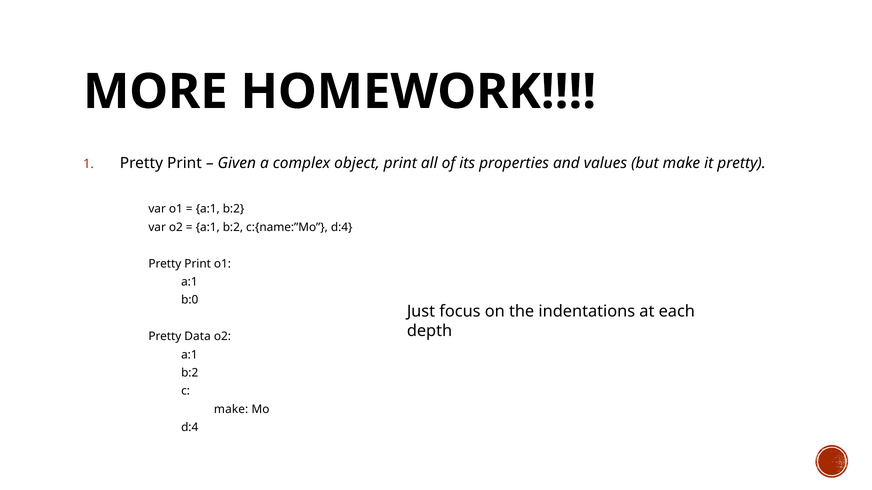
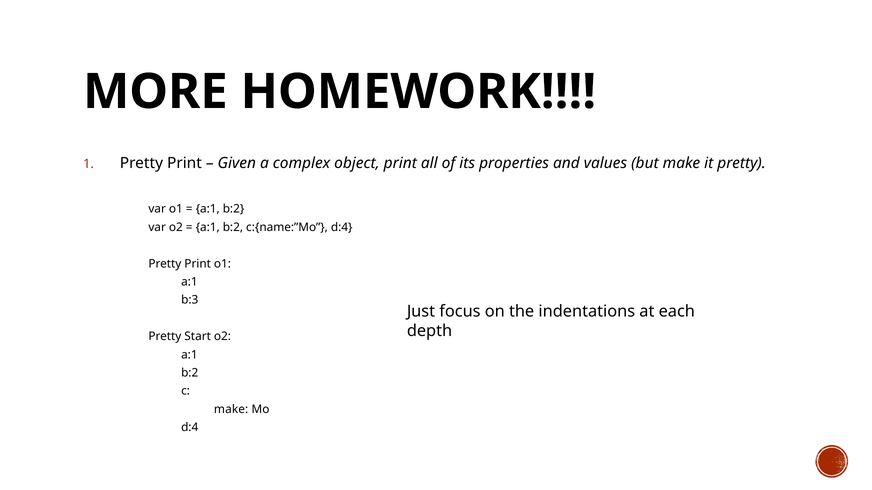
b:0: b:0 -> b:3
Data: Data -> Start
